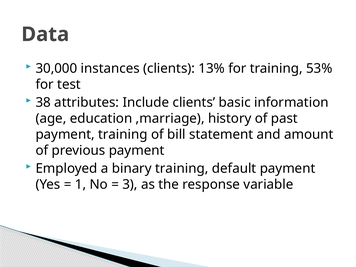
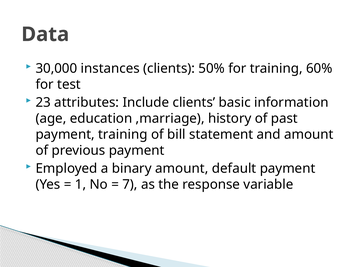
13%: 13% -> 50%
53%: 53% -> 60%
38: 38 -> 23
binary training: training -> amount
3: 3 -> 7
